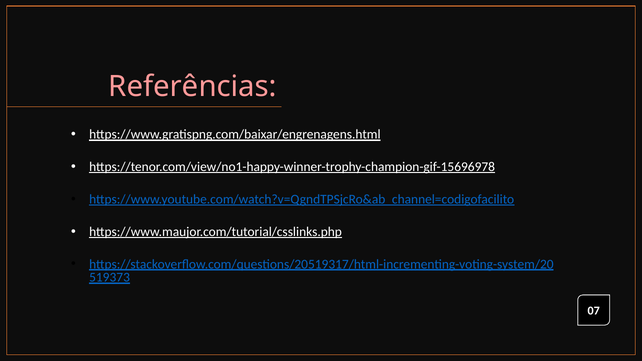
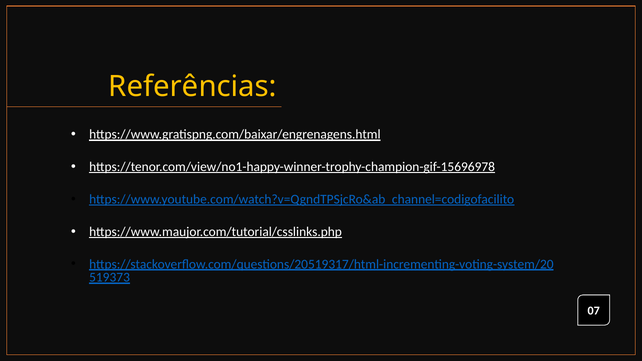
Referências colour: pink -> yellow
